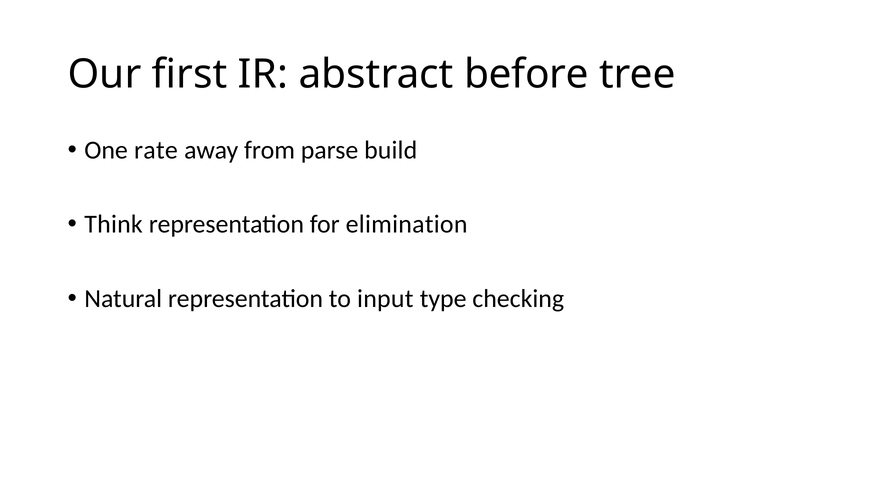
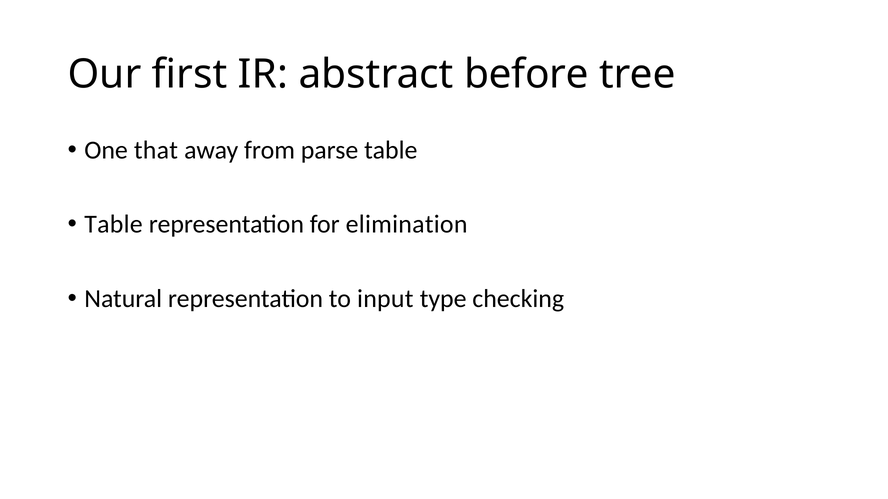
rate: rate -> that
parse build: build -> table
Think at (114, 225): Think -> Table
